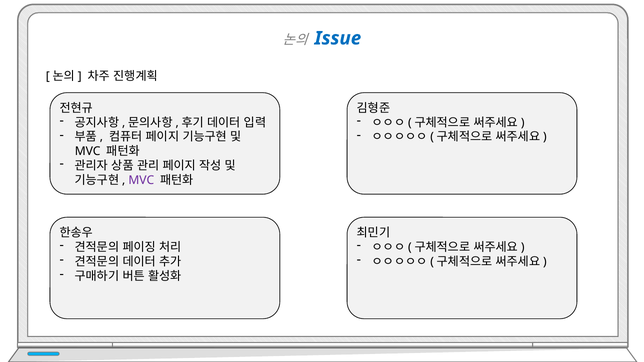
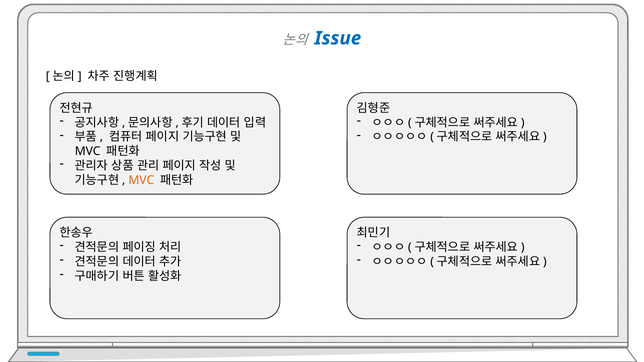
MVC at (141, 181) colour: purple -> orange
